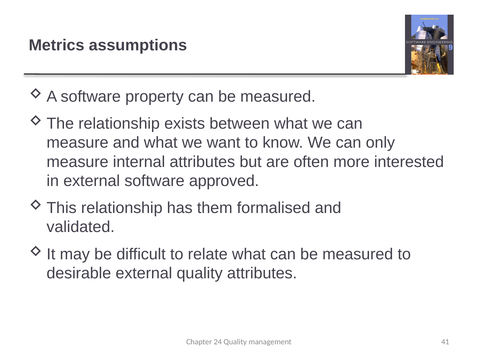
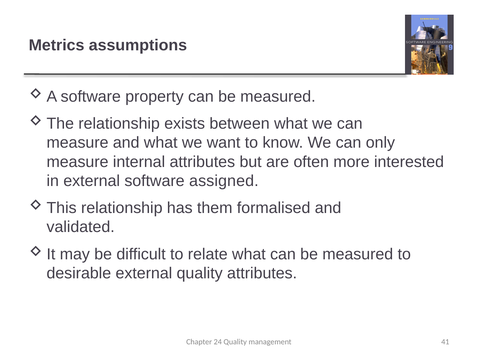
approved: approved -> assigned
